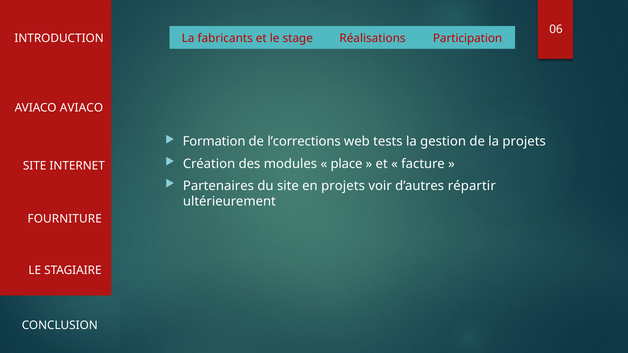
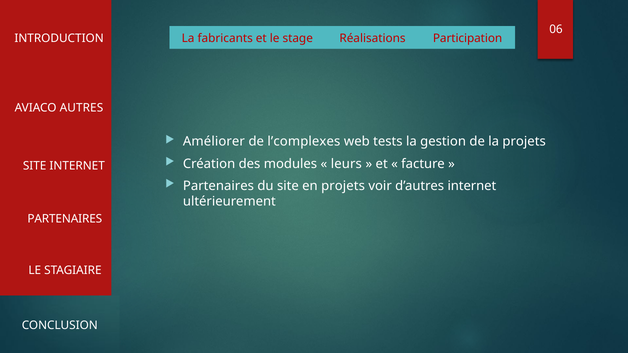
AVIACO AVIACO: AVIACO -> AUTRES
Formation: Formation -> Améliorer
l’corrections: l’corrections -> l’complexes
place: place -> leurs
d’autres répartir: répartir -> internet
FOURNITURE at (65, 219): FOURNITURE -> PARTENAIRES
